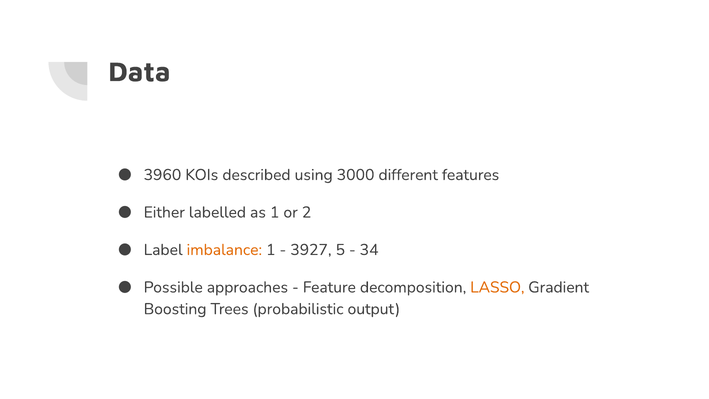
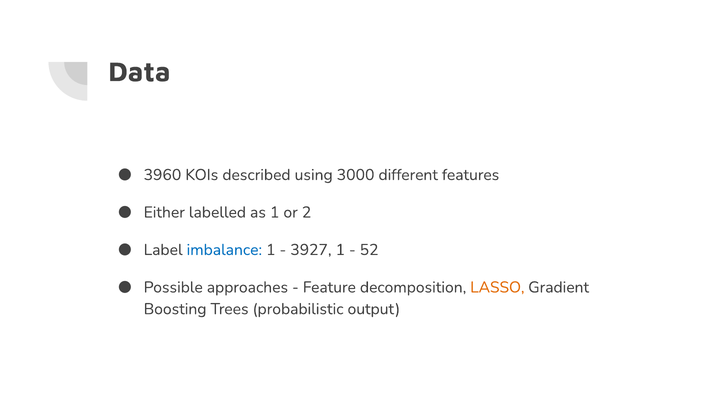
imbalance colour: orange -> blue
3927 5: 5 -> 1
34: 34 -> 52
